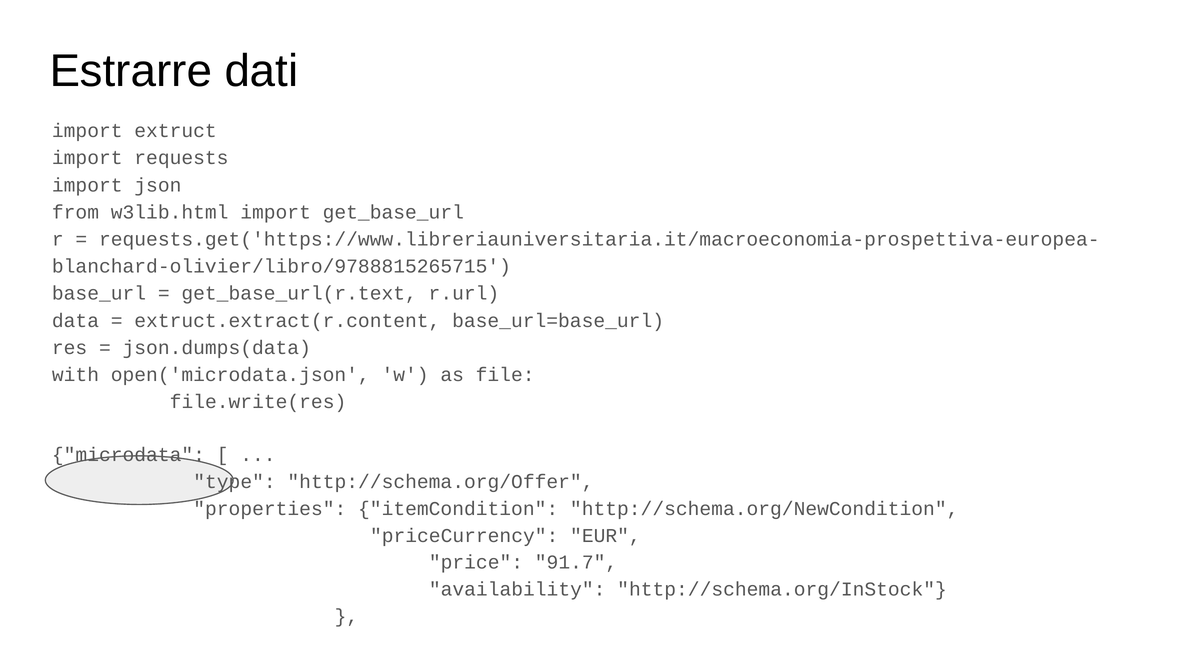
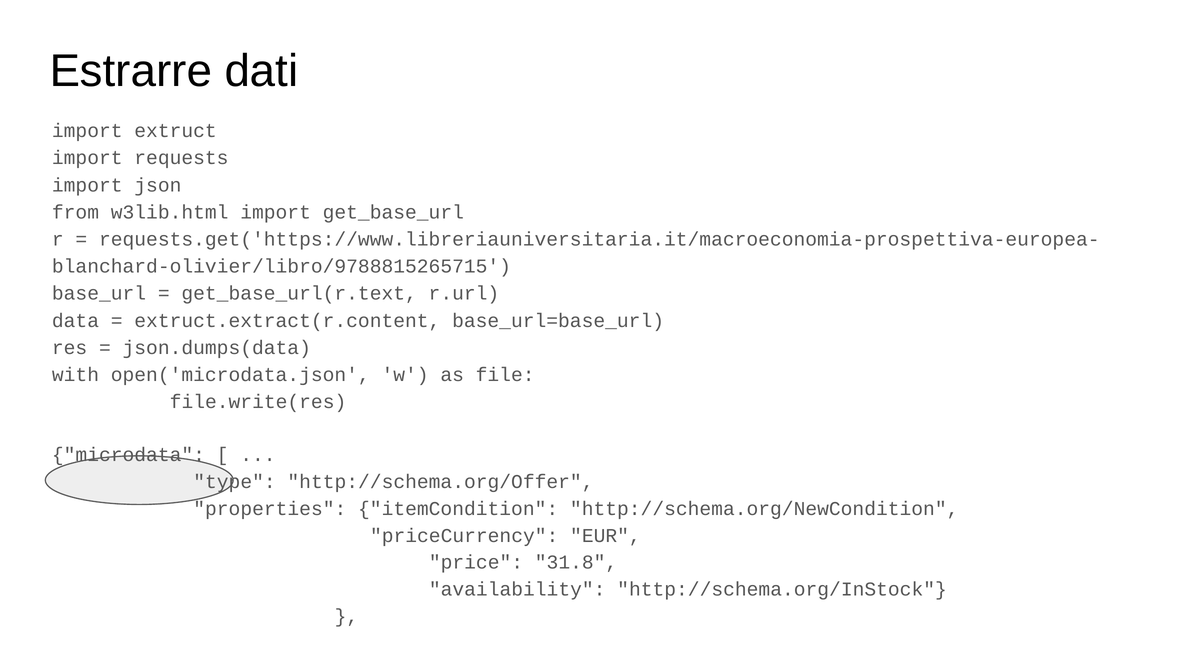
91.7: 91.7 -> 31.8
